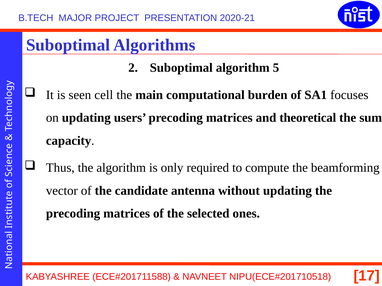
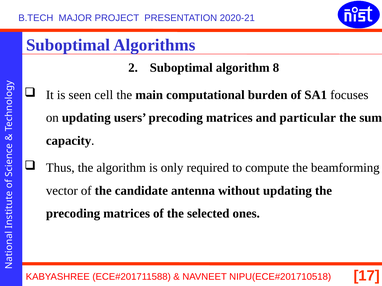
5: 5 -> 8
theoretical: theoretical -> particular
